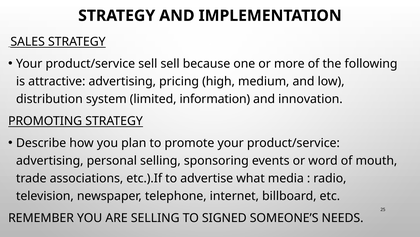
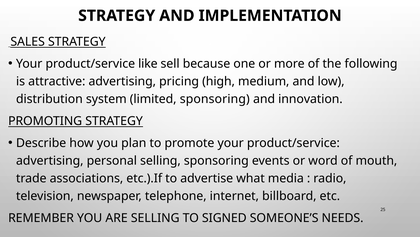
product/service sell: sell -> like
limited information: information -> sponsoring
